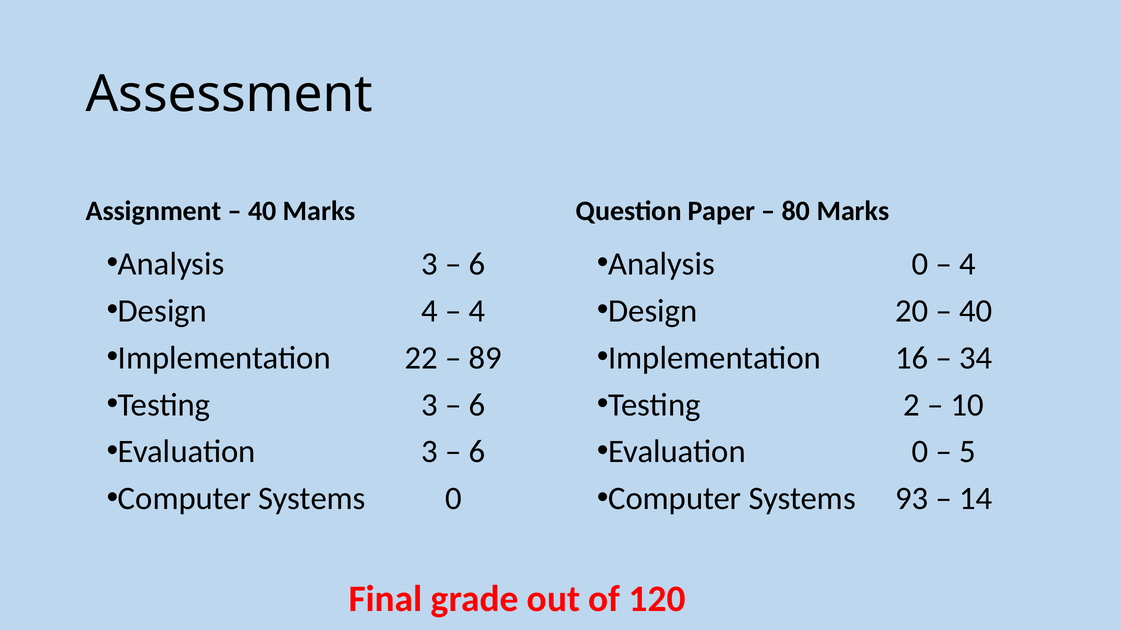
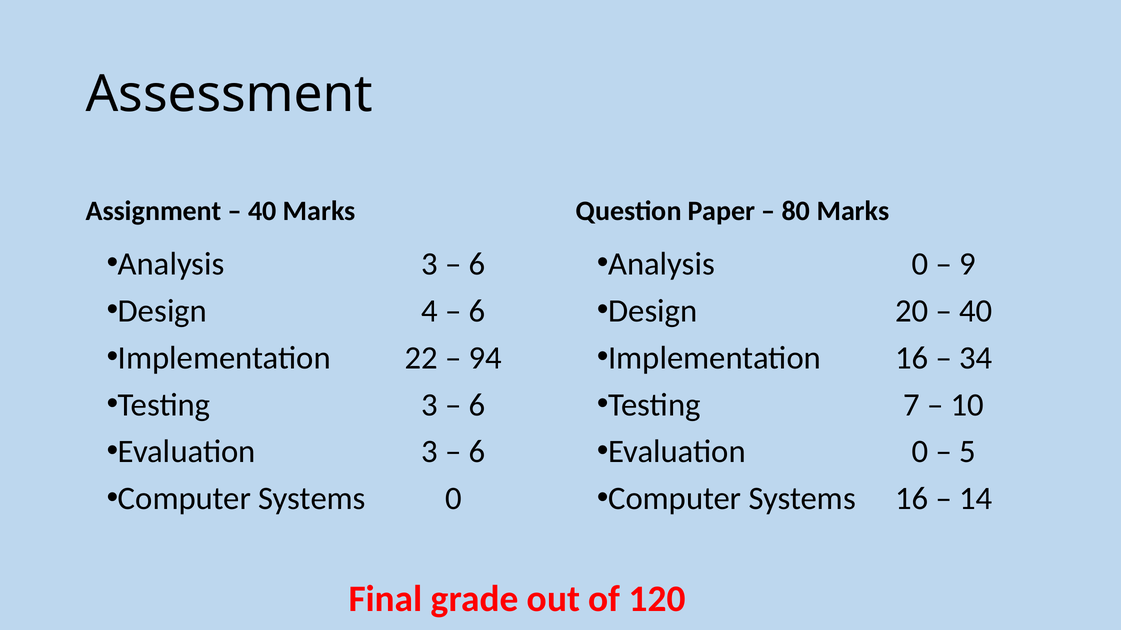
4 at (967, 264): 4 -> 9
4 at (477, 311): 4 -> 6
89: 89 -> 94
2: 2 -> 7
Systems 93: 93 -> 16
